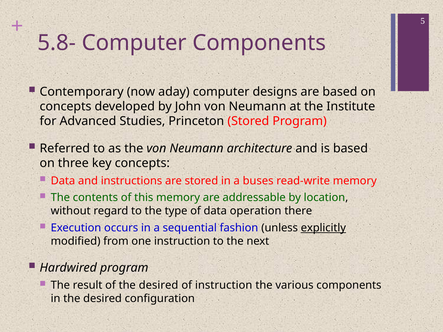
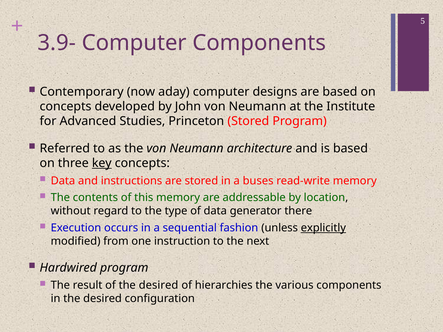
5.8-: 5.8- -> 3.9-
key underline: none -> present
operation: operation -> generator
of instruction: instruction -> hierarchies
